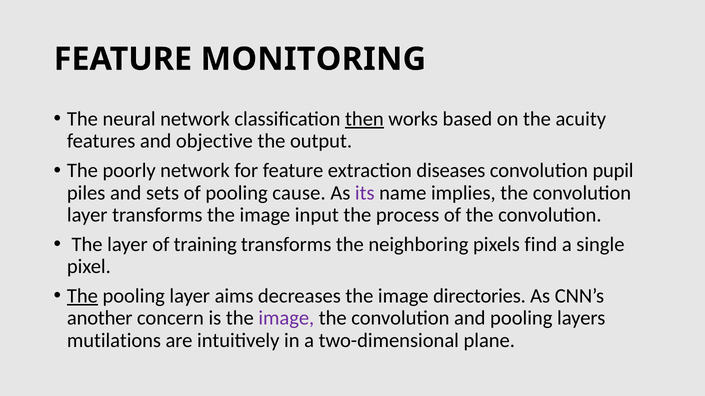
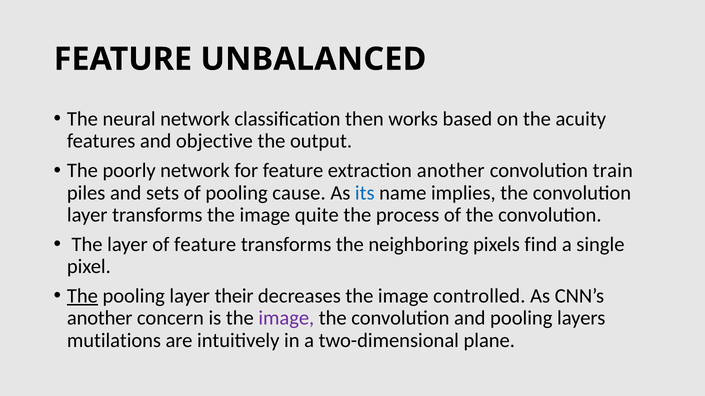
MONITORING: MONITORING -> UNBALANCED
then underline: present -> none
extraction diseases: diseases -> another
pupil: pupil -> train
its colour: purple -> blue
input: input -> quite
of training: training -> feature
aims: aims -> their
directories: directories -> controlled
